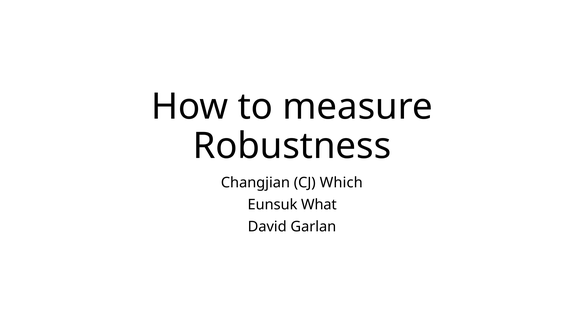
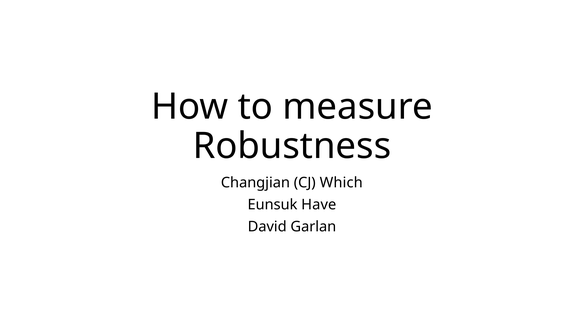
What: What -> Have
